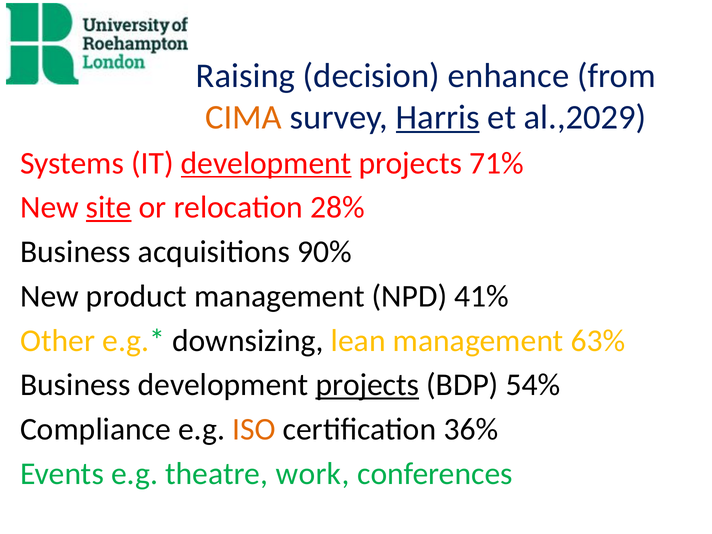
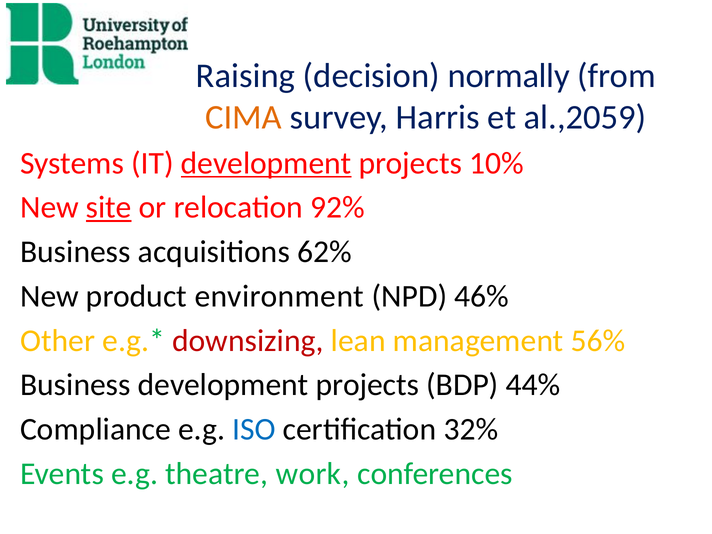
enhance: enhance -> normally
Harris underline: present -> none
al.,2029: al.,2029 -> al.,2059
71%: 71% -> 10%
28%: 28% -> 92%
90%: 90% -> 62%
product management: management -> environment
41%: 41% -> 46%
downsizing colour: black -> red
63%: 63% -> 56%
projects at (367, 385) underline: present -> none
54%: 54% -> 44%
ISO colour: orange -> blue
36%: 36% -> 32%
